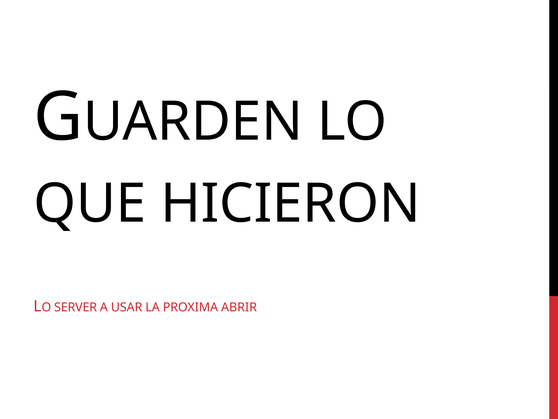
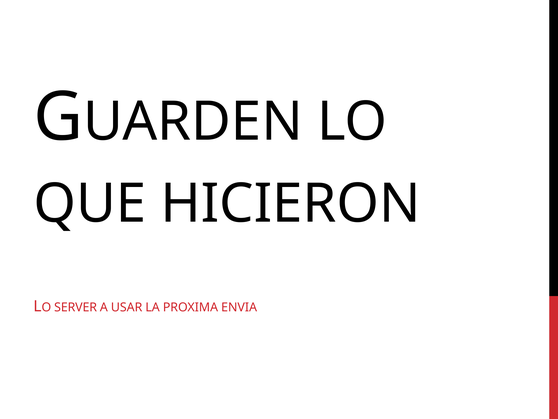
ABRIR: ABRIR -> ENVIA
